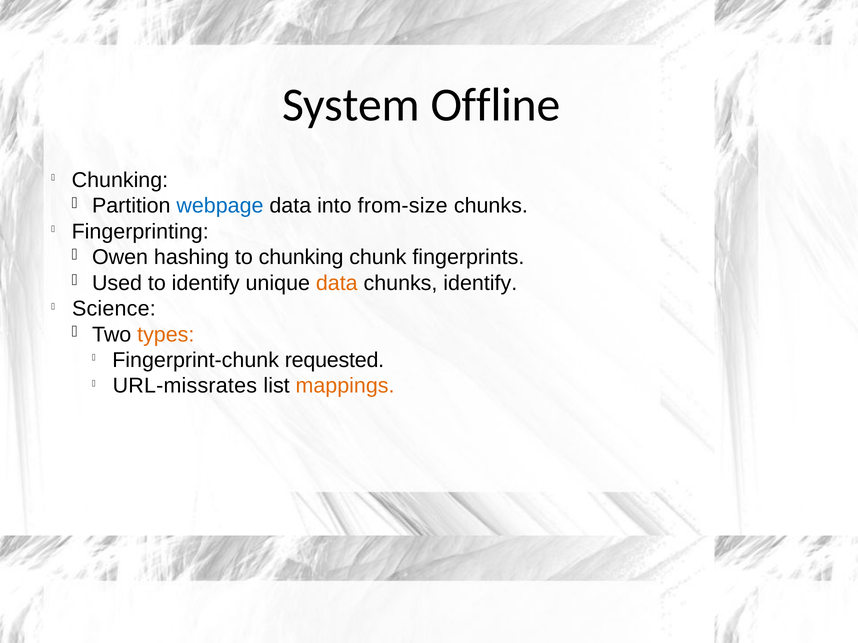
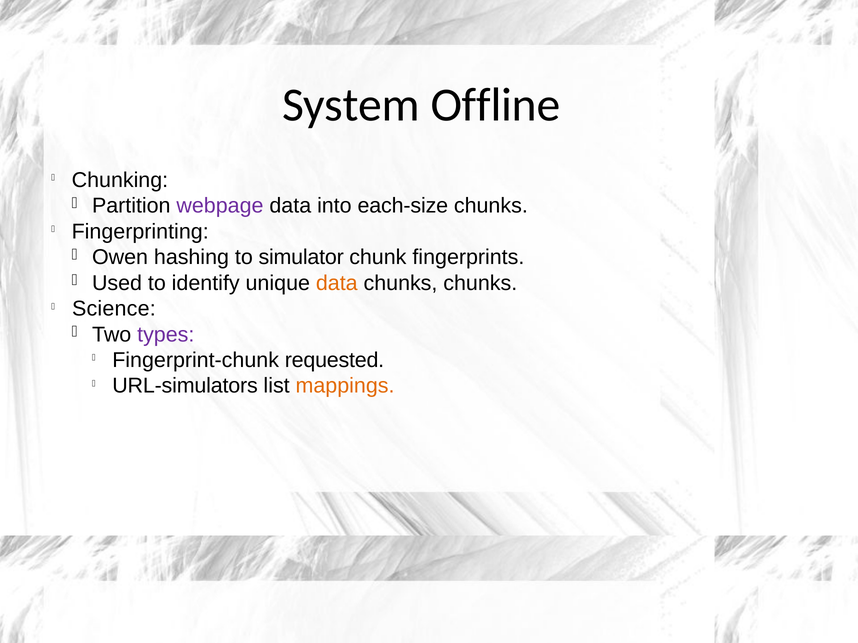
webpage colour: blue -> purple
from-size: from-size -> each-size
to chunking: chunking -> simulator
chunks identify: identify -> chunks
types colour: orange -> purple
URL-missrates: URL-missrates -> URL-simulators
